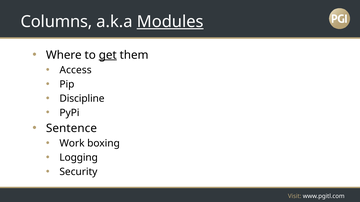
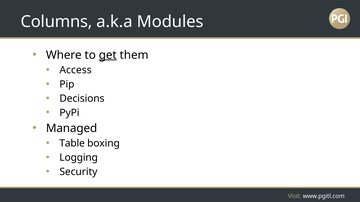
Modules underline: present -> none
Discipline: Discipline -> Decisions
Sentence: Sentence -> Managed
Work: Work -> Table
